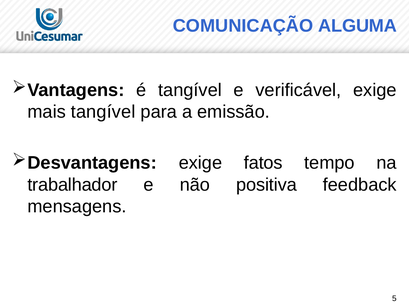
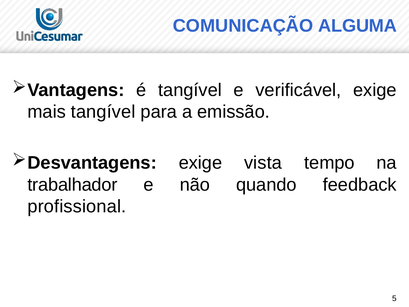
fatos: fatos -> vista
positiva: positiva -> quando
mensagens: mensagens -> profissional
